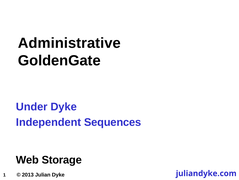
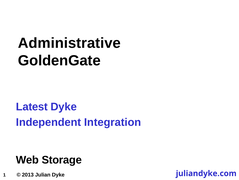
Under: Under -> Latest
Sequences: Sequences -> Integration
